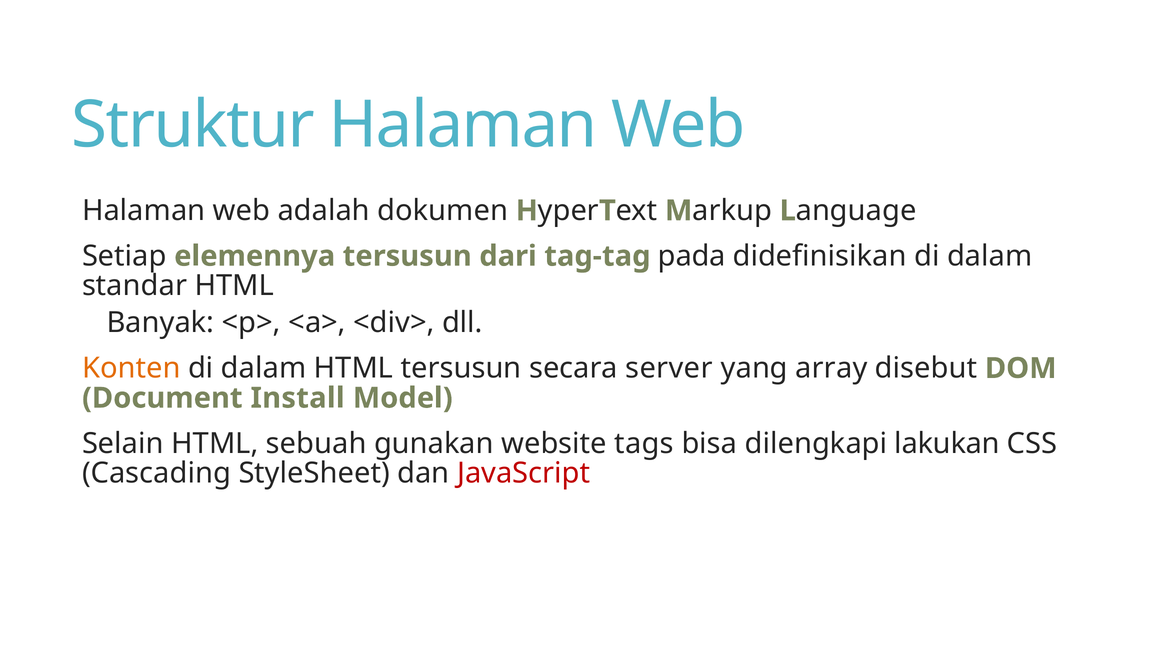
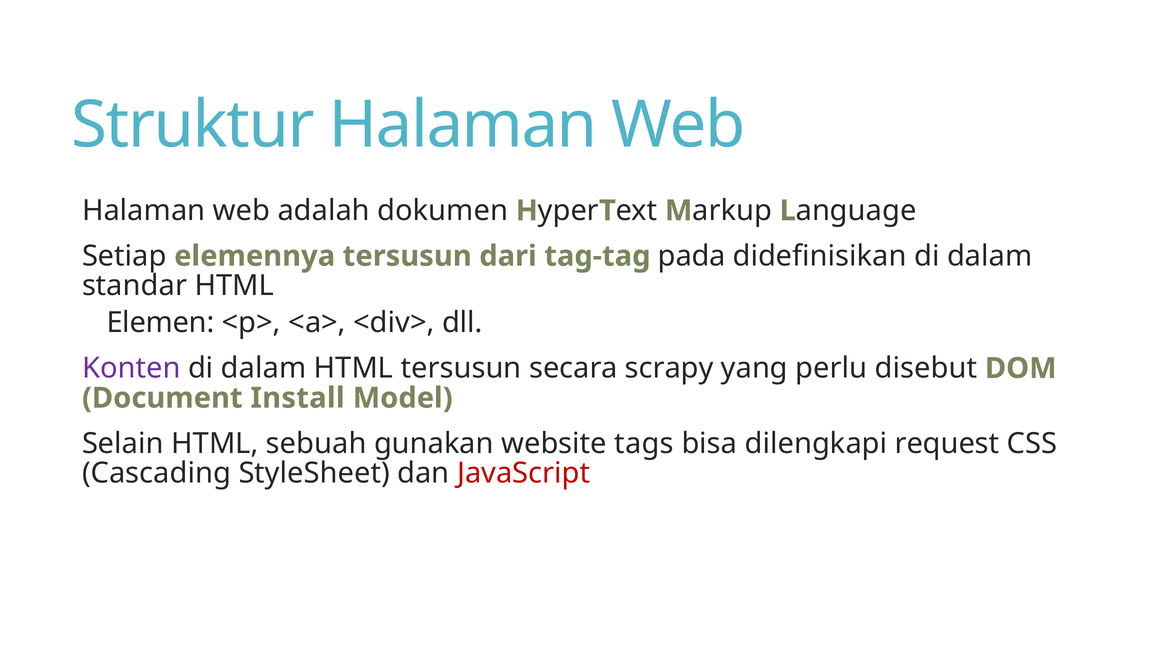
Banyak: Banyak -> Elemen
Konten colour: orange -> purple
server: server -> scrapy
array: array -> perlu
lakukan: lakukan -> request
